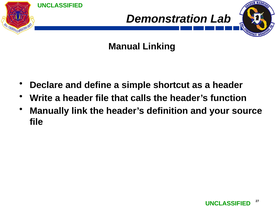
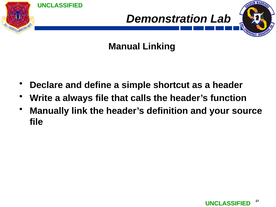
Write a header: header -> always
